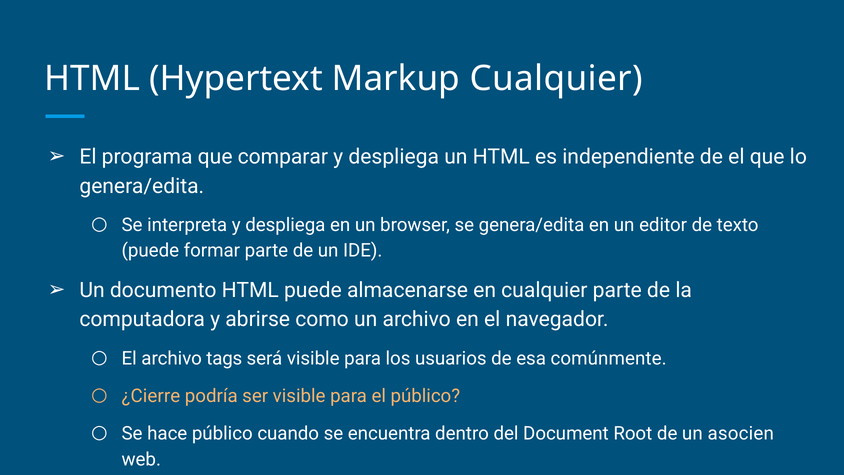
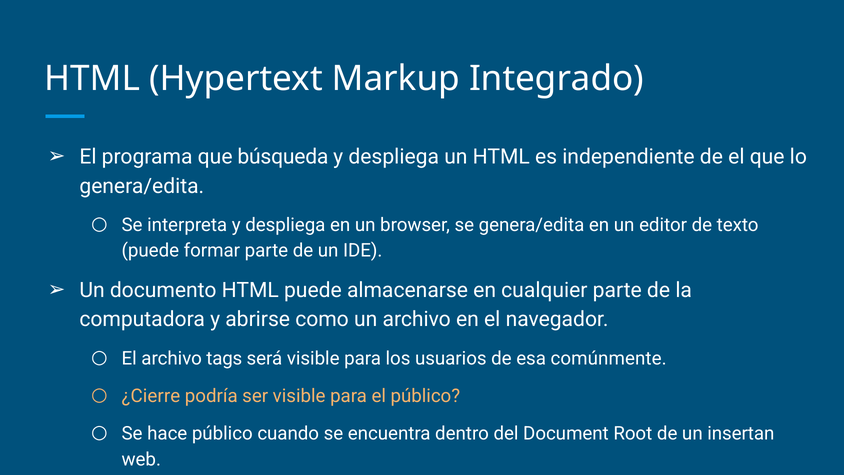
Markup Cualquier: Cualquier -> Integrado
comparar: comparar -> búsqueda
asocien: asocien -> insertan
